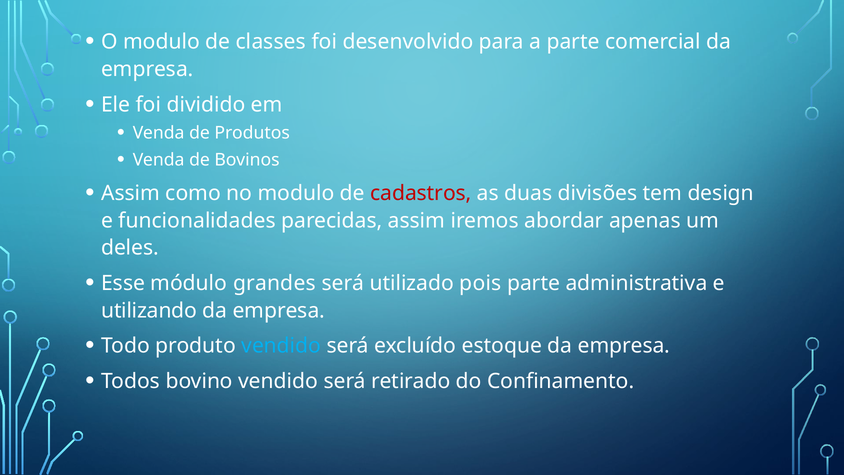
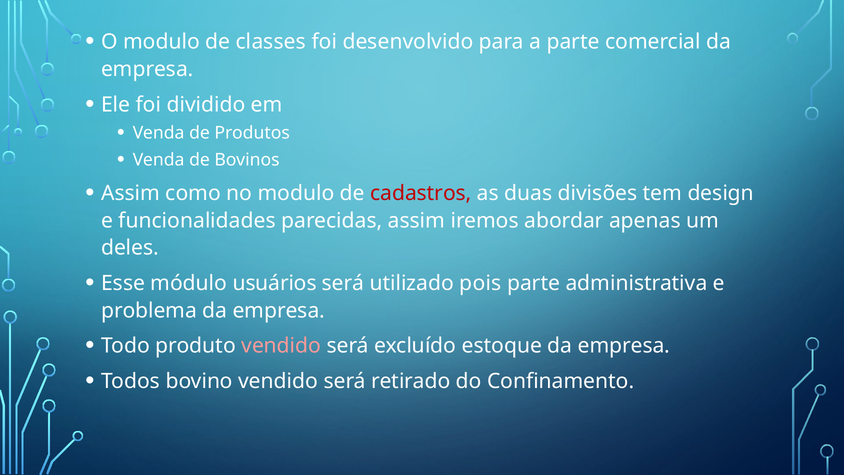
grandes: grandes -> usuários
utilizando: utilizando -> problema
vendido at (281, 346) colour: light blue -> pink
